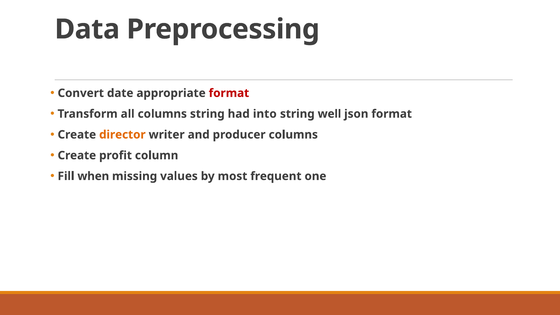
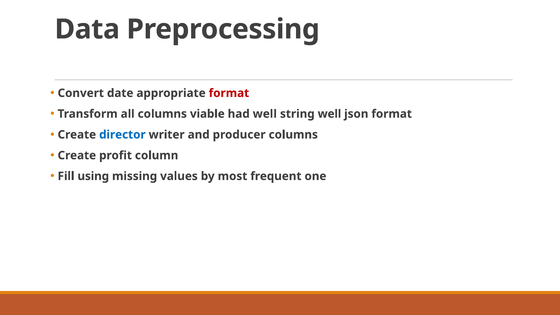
columns string: string -> viable
had into: into -> well
director colour: orange -> blue
when: when -> using
